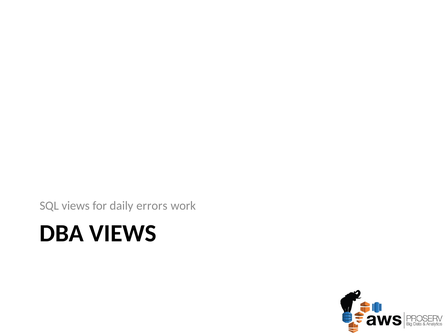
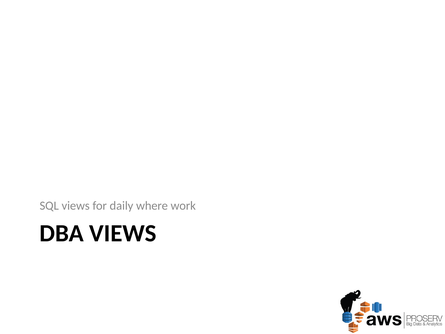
errors: errors -> where
